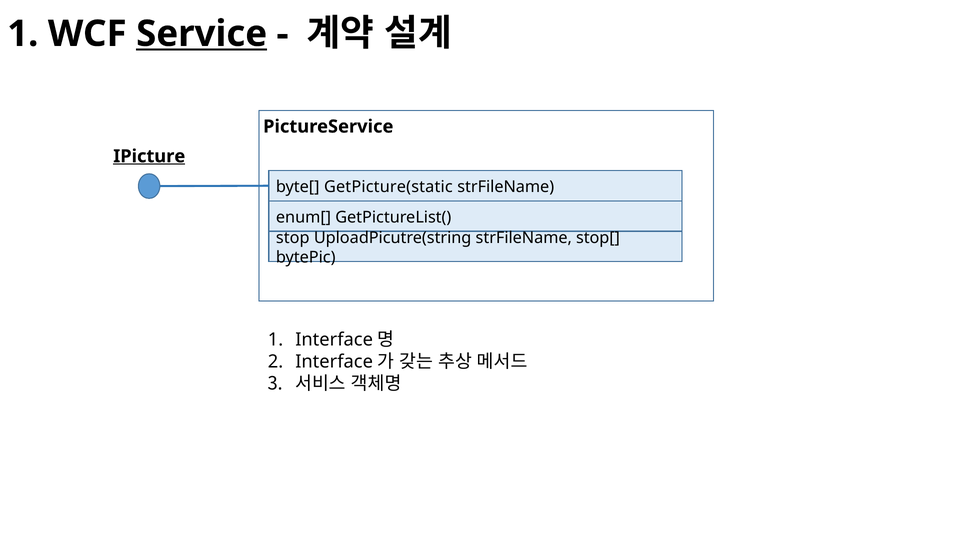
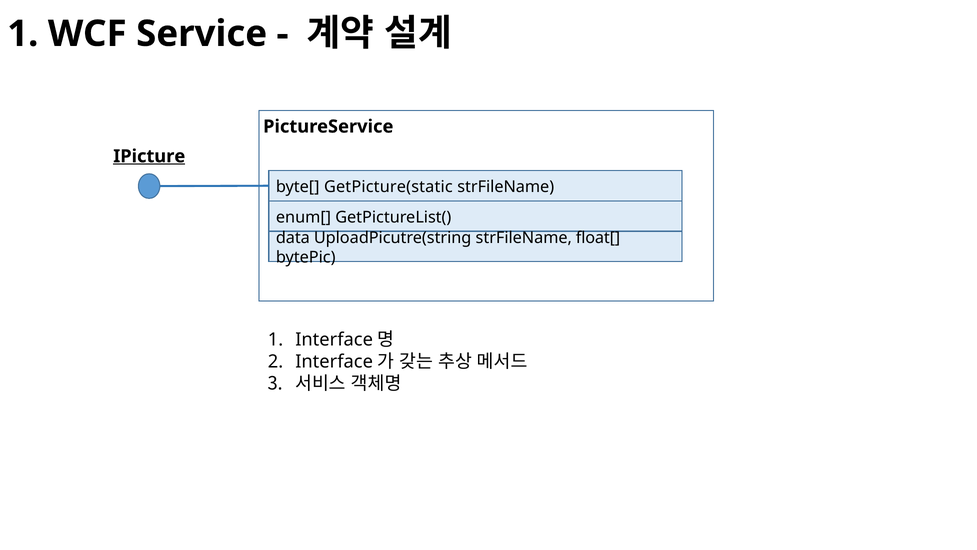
Service underline: present -> none
stop: stop -> data
stop[: stop[ -> float[
